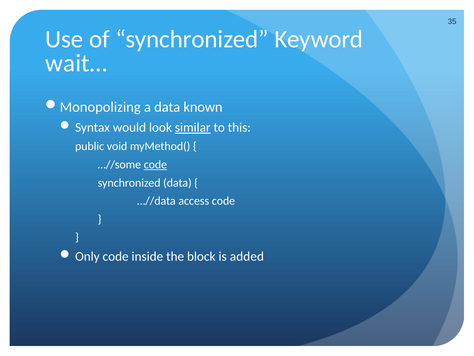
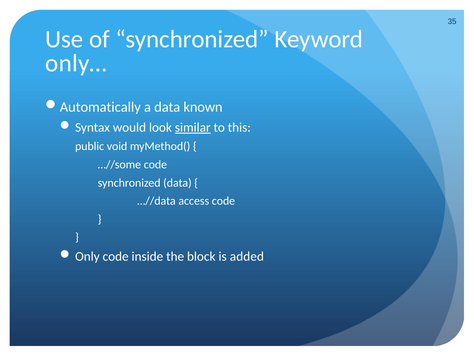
wait…: wait… -> only…
Monopolizing: Monopolizing -> Automatically
code at (155, 164) underline: present -> none
